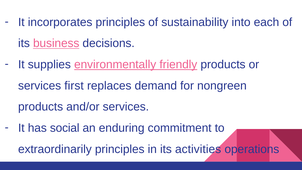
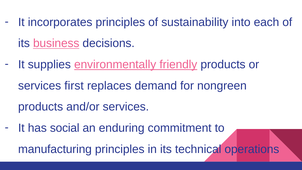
extraordinarily: extraordinarily -> manufacturing
activities: activities -> technical
